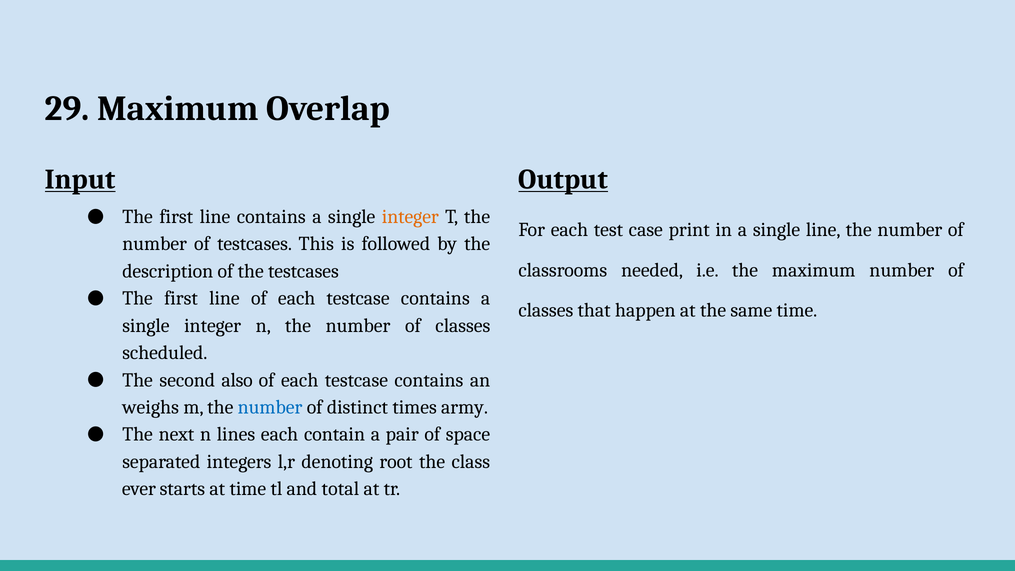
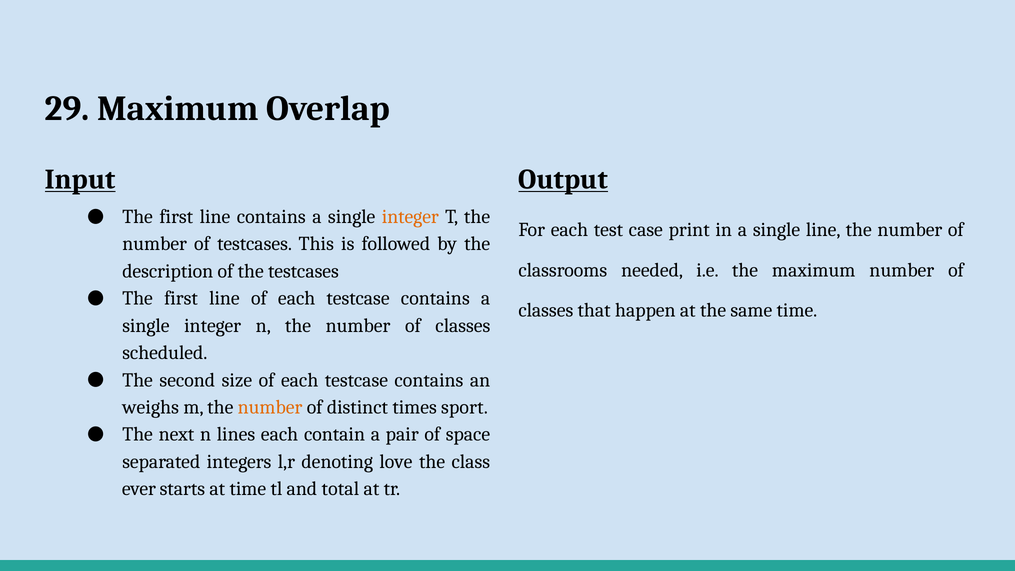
also: also -> size
number at (270, 407) colour: blue -> orange
army: army -> sport
root: root -> love
